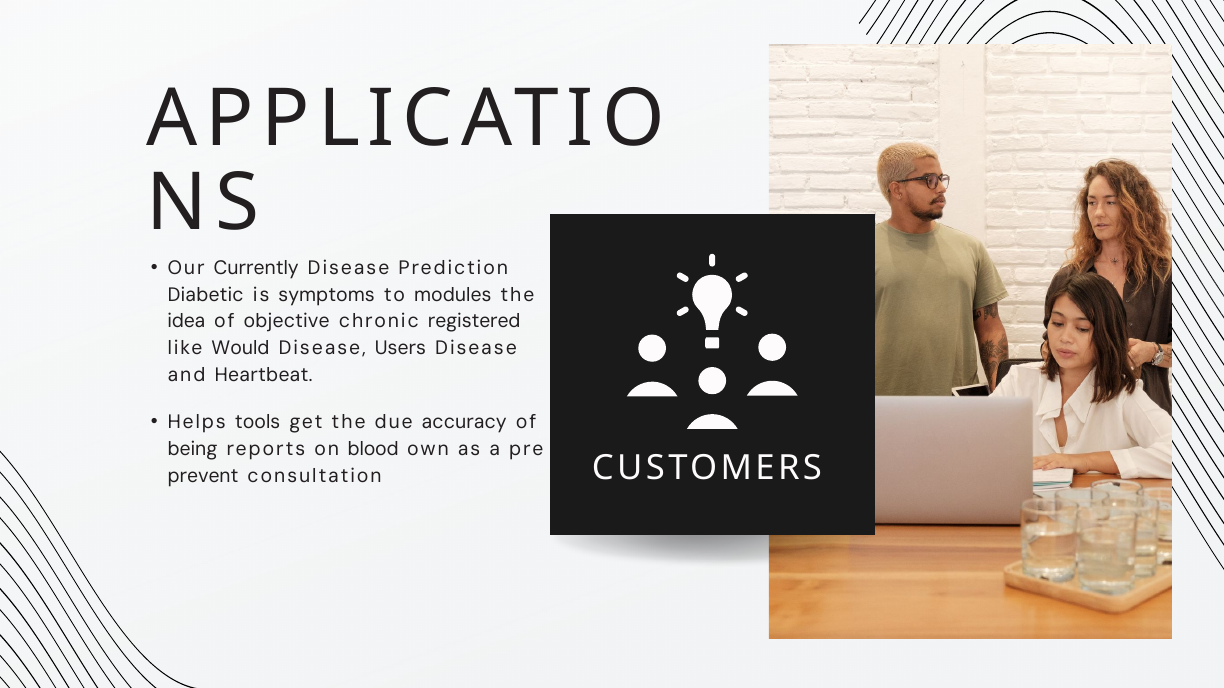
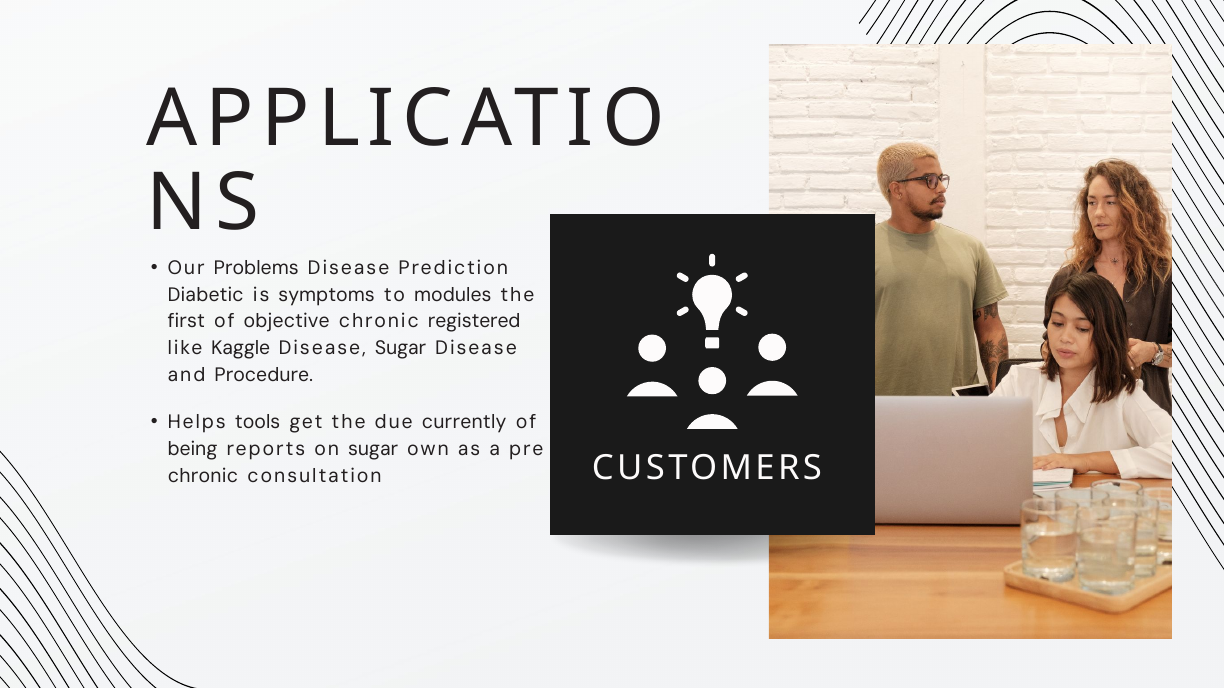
Currently: Currently -> Problems
idea: idea -> first
Would: Would -> Kaggle
Disease Users: Users -> Sugar
Heartbeat: Heartbeat -> Procedure
accuracy: accuracy -> currently
on blood: blood -> sugar
prevent at (203, 476): prevent -> chronic
